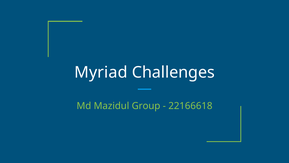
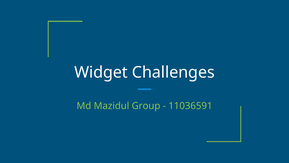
Myriad: Myriad -> Widget
22166618: 22166618 -> 11036591
